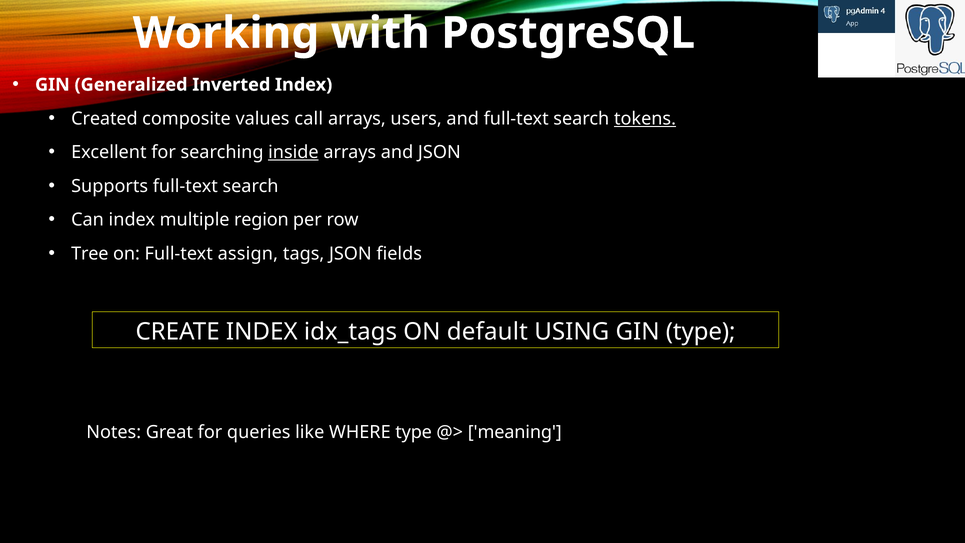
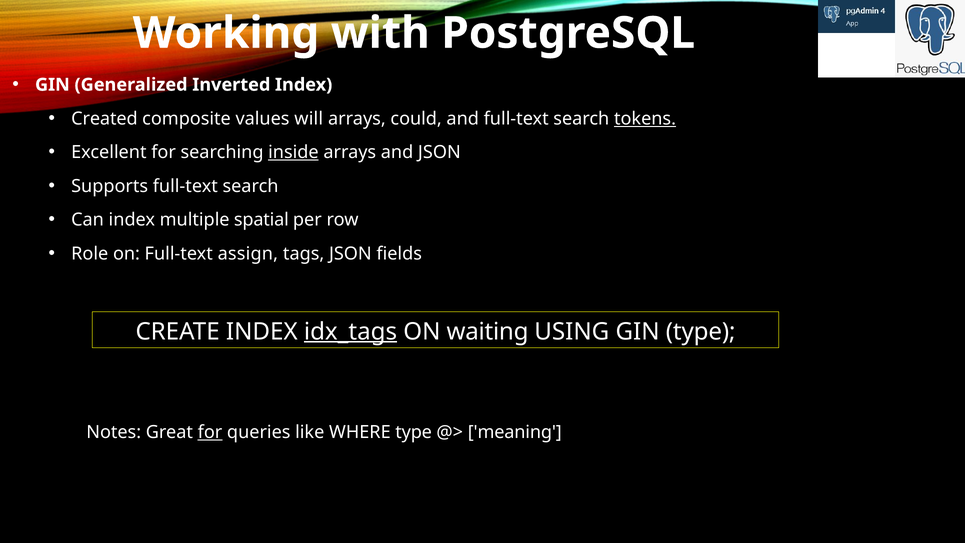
call: call -> will
users: users -> could
region: region -> spatial
Tree: Tree -> Role
idx_tags underline: none -> present
default: default -> waiting
for at (210, 432) underline: none -> present
